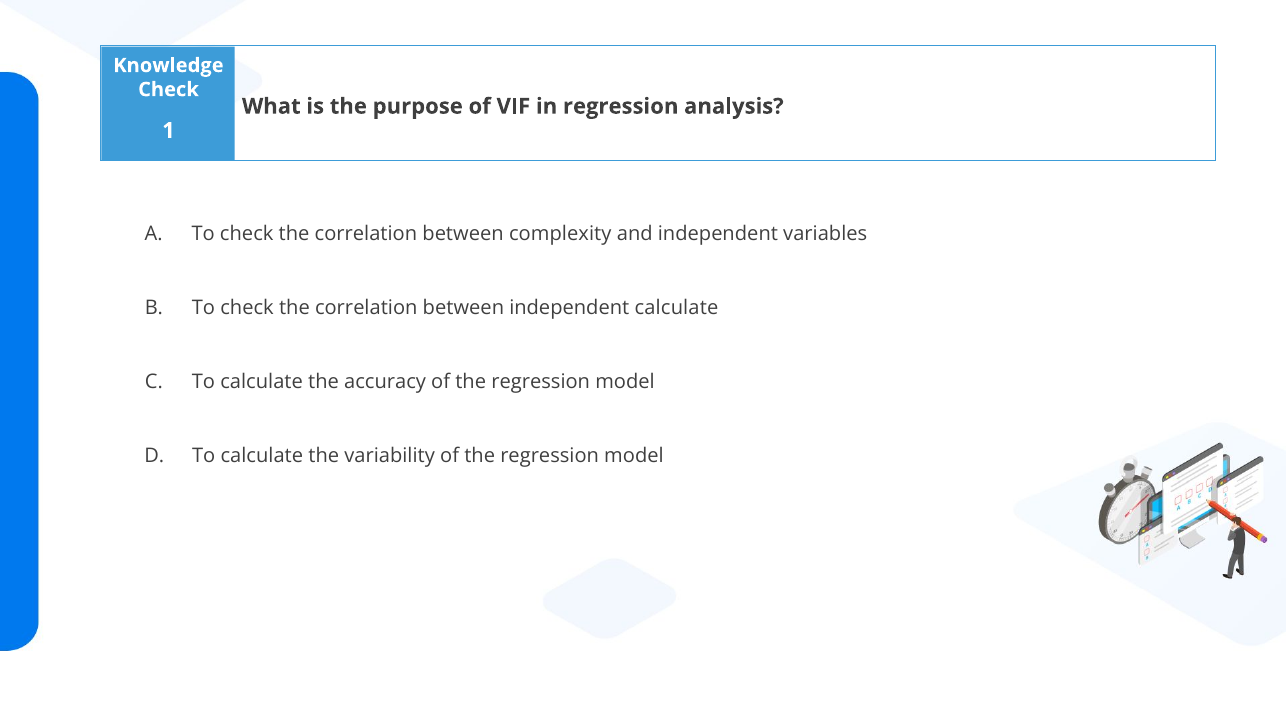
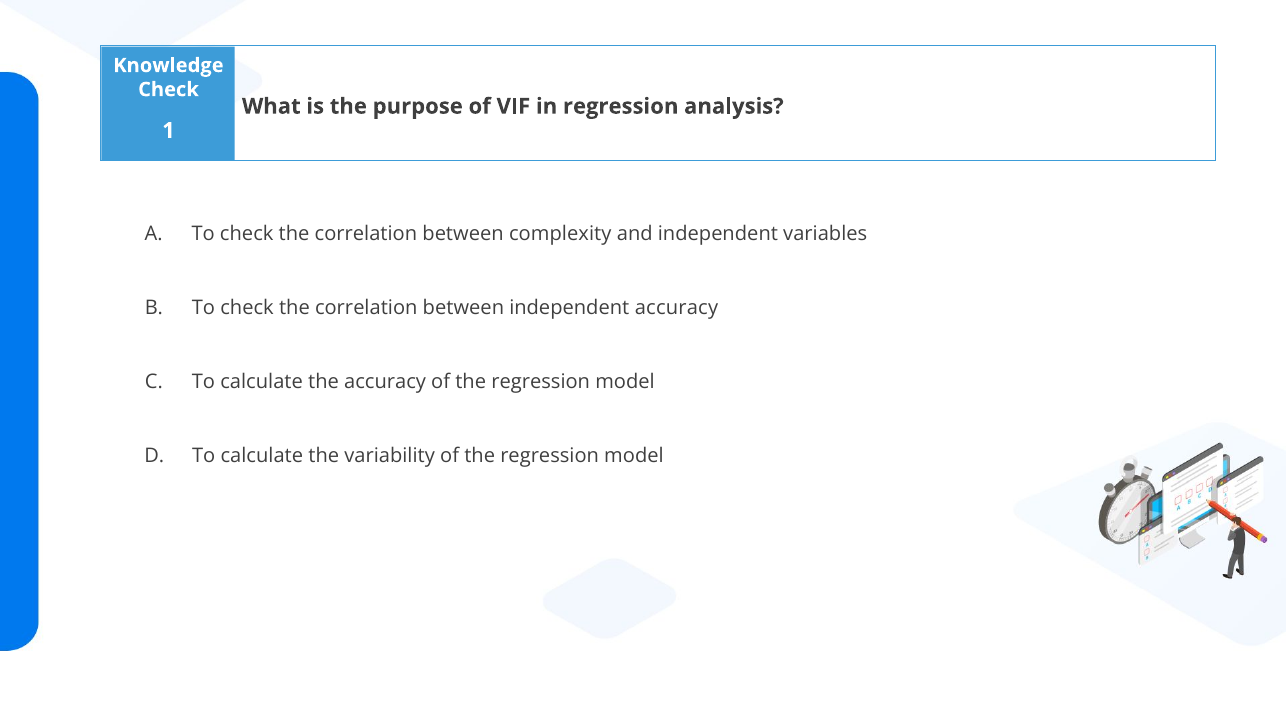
independent calculate: calculate -> accuracy
